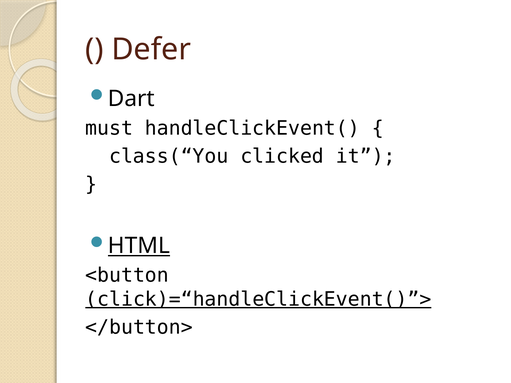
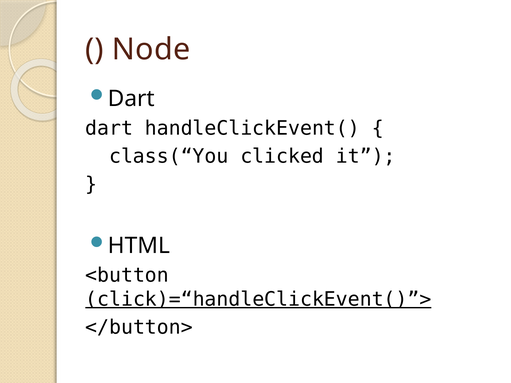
Defer: Defer -> Node
must at (109, 128): must -> dart
HTML underline: present -> none
